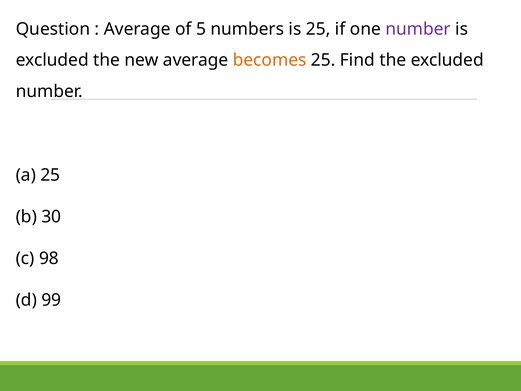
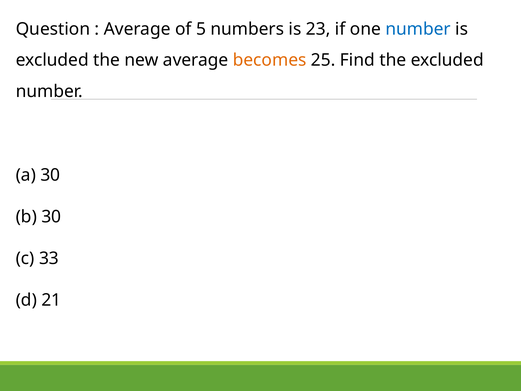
is 25: 25 -> 23
number at (418, 29) colour: purple -> blue
25 at (50, 175): 25 -> 30
98: 98 -> 33
99: 99 -> 21
